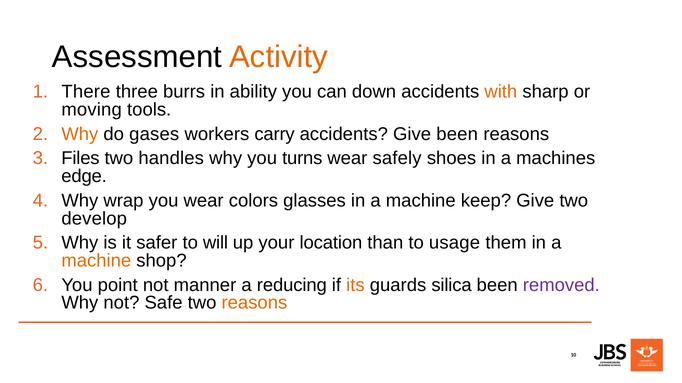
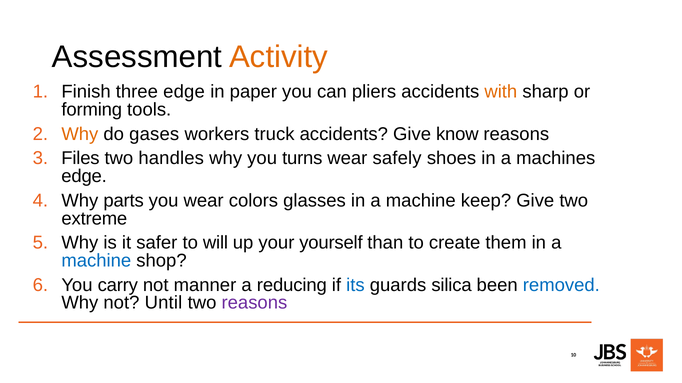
There: There -> Finish
three burrs: burrs -> edge
ability: ability -> paper
down: down -> pliers
moving: moving -> forming
carry: carry -> truck
Give been: been -> know
wrap: wrap -> parts
develop: develop -> extreme
location: location -> yourself
usage: usage -> create
machine at (96, 261) colour: orange -> blue
point: point -> carry
its colour: orange -> blue
removed colour: purple -> blue
Safe: Safe -> Until
reasons at (254, 303) colour: orange -> purple
